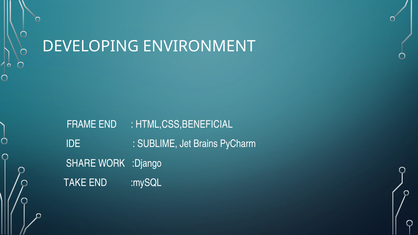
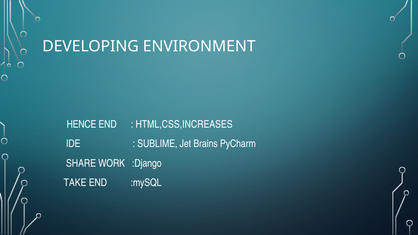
FRAME: FRAME -> HENCE
HTML,CSS,BENEFICIAL: HTML,CSS,BENEFICIAL -> HTML,CSS,INCREASES
